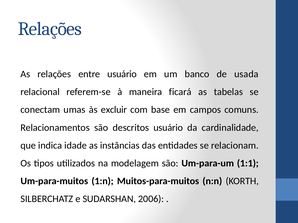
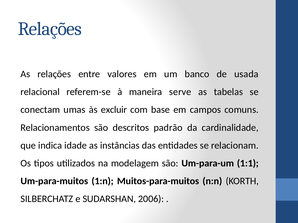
entre usuário: usuário -> valores
ficará: ficará -> serve
descritos usuário: usuário -> padrão
